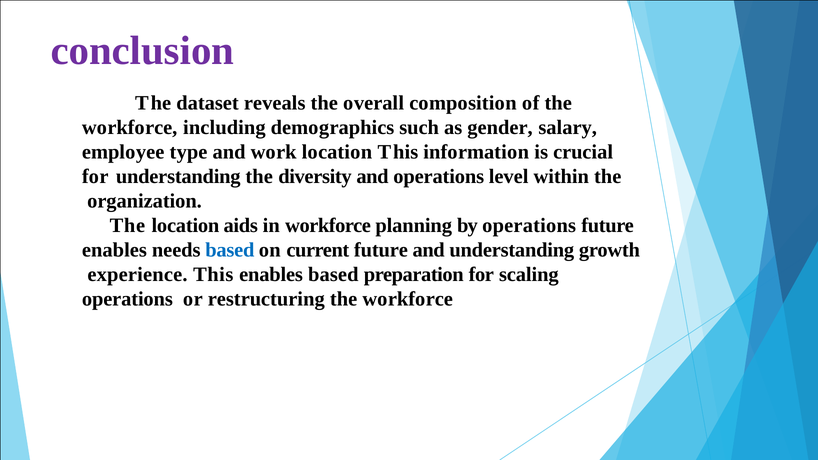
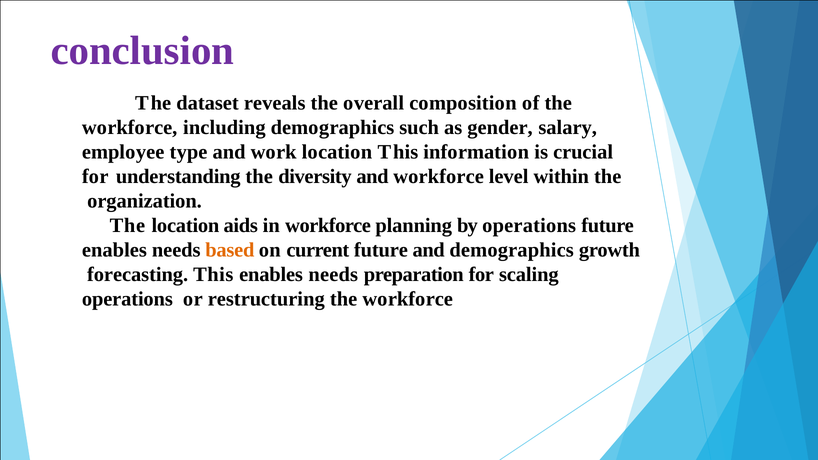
and operations: operations -> workforce
based at (230, 250) colour: blue -> orange
and understanding: understanding -> demographics
experience: experience -> forecasting
This enables based: based -> needs
